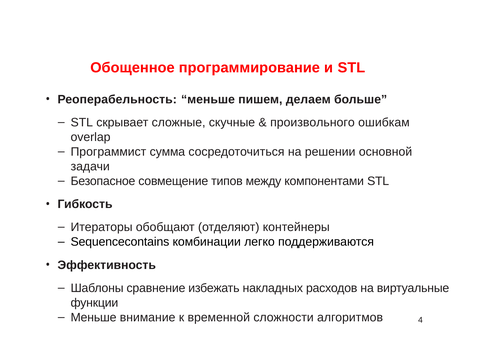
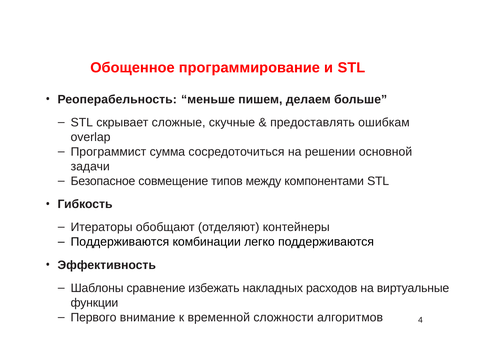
произвольного: произвольного -> предоставлять
Sequencecontains at (120, 242): Sequencecontains -> Поддерживаются
Меньше at (94, 317): Меньше -> Первого
